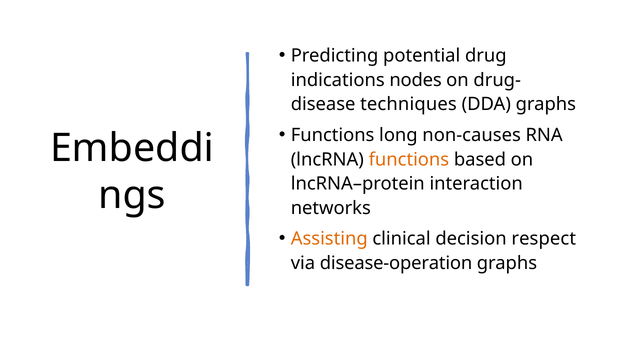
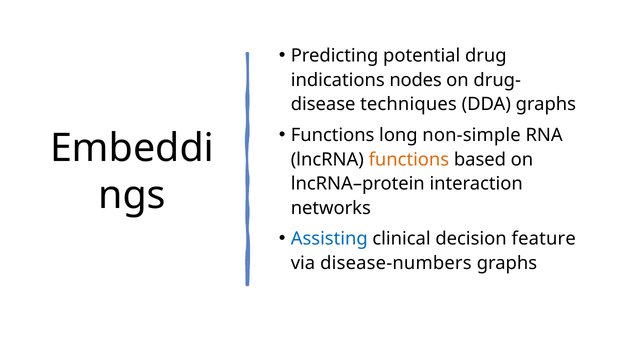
non-causes: non-causes -> non-simple
Assisting colour: orange -> blue
respect: respect -> feature
disease-operation: disease-operation -> disease-numbers
